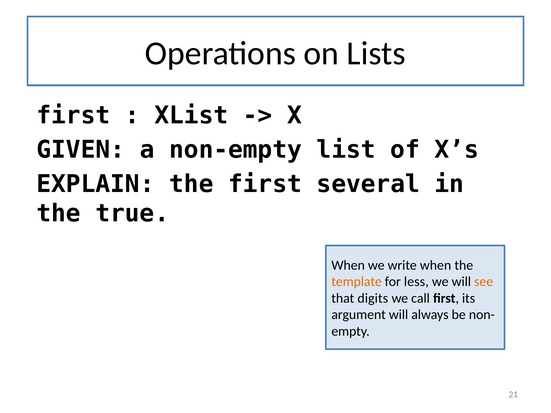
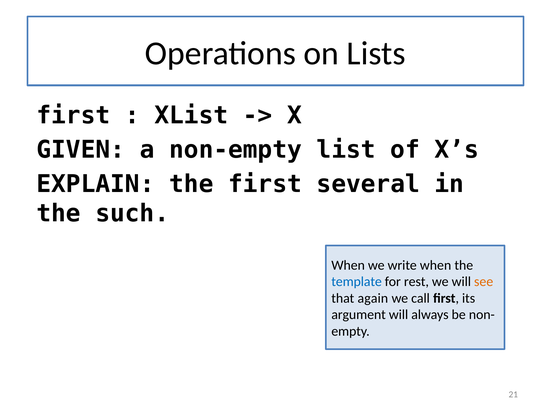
true: true -> such
template colour: orange -> blue
less: less -> rest
digits: digits -> again
